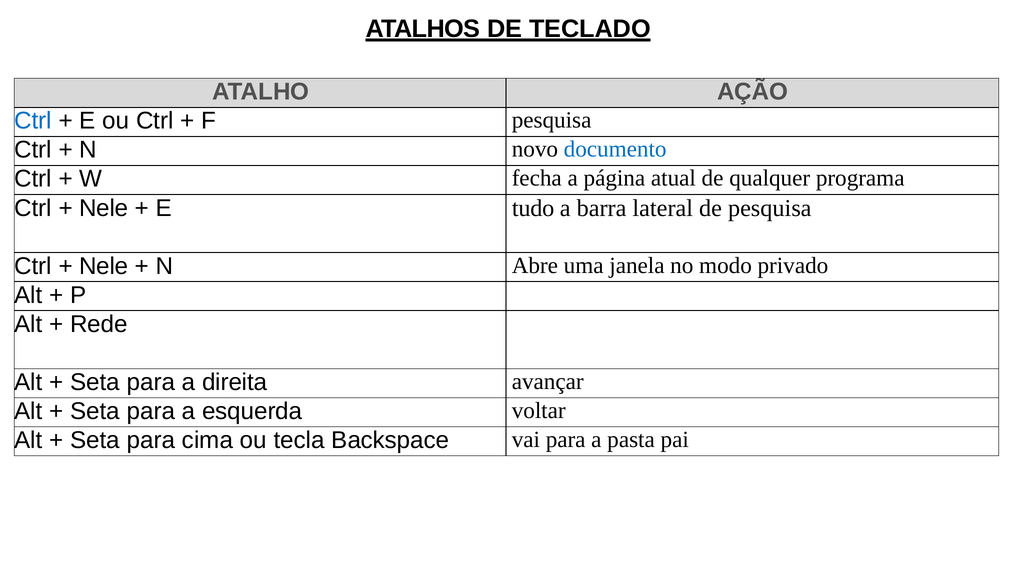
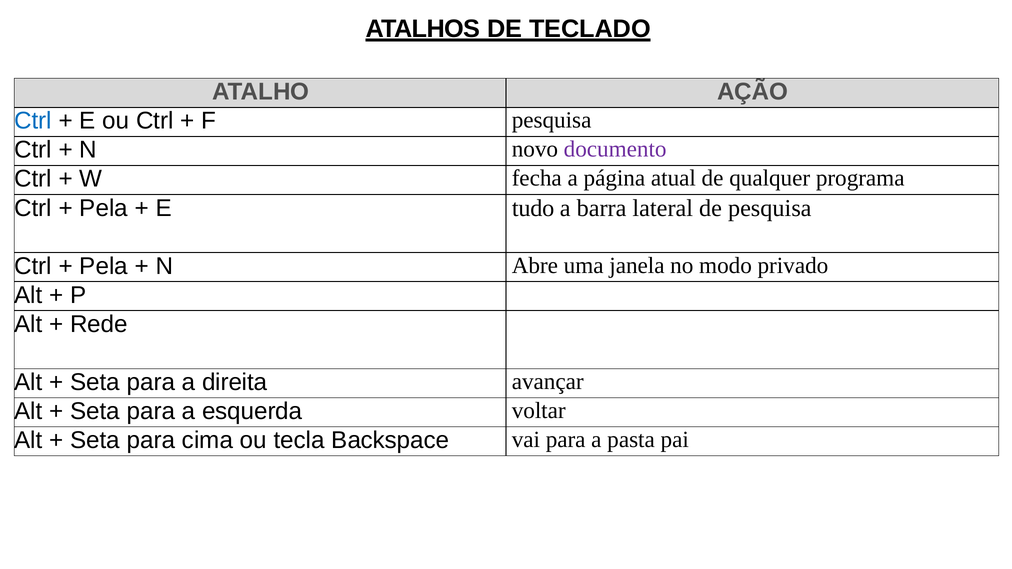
documento colour: blue -> purple
Nele at (104, 208): Nele -> Pela
Nele at (104, 266): Nele -> Pela
